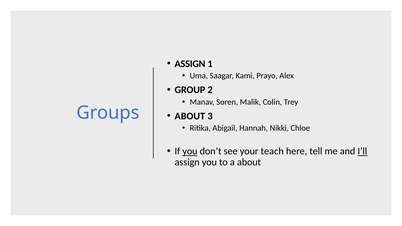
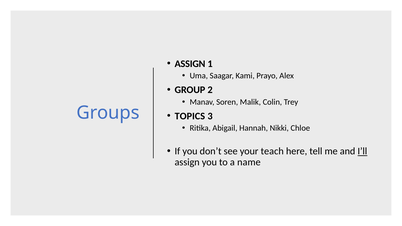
ABOUT at (190, 116): ABOUT -> TOPICS
you at (190, 151) underline: present -> none
a about: about -> name
